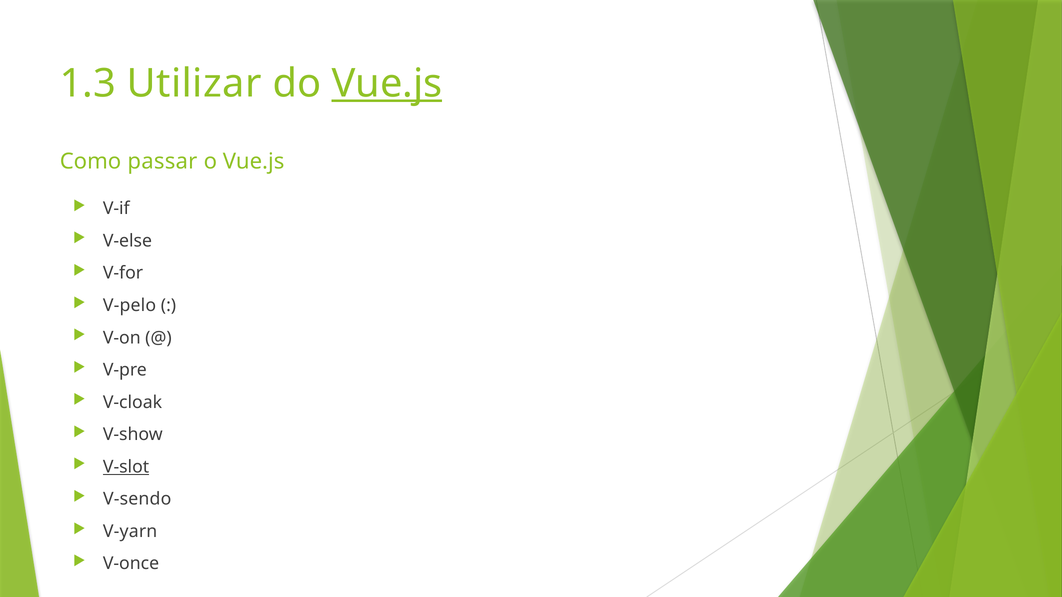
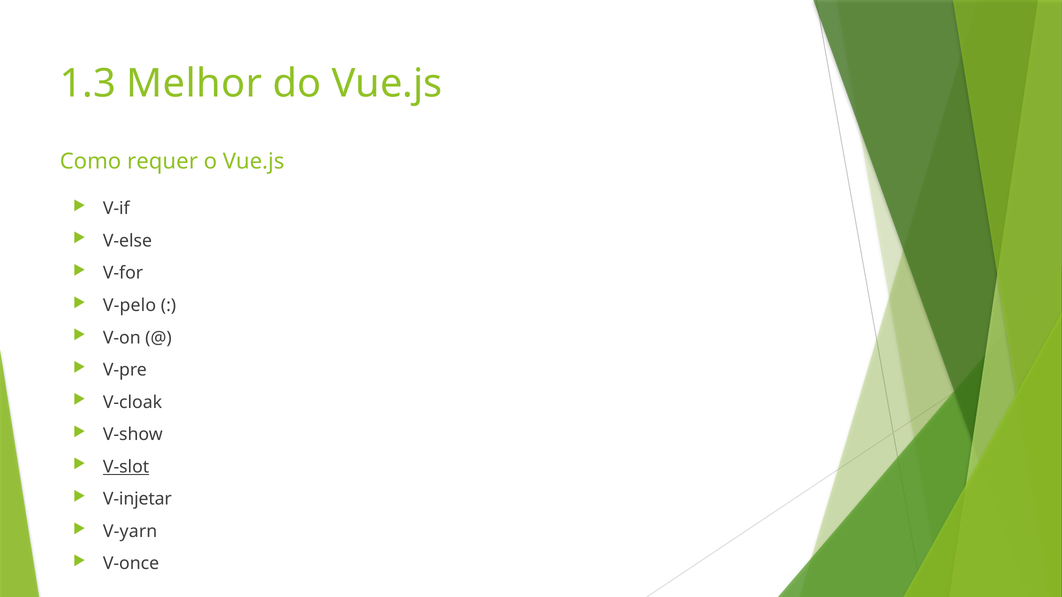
Utilizar: Utilizar -> Melhor
Vue.js at (387, 84) underline: present -> none
passar: passar -> requer
V-sendo: V-sendo -> V-injetar
